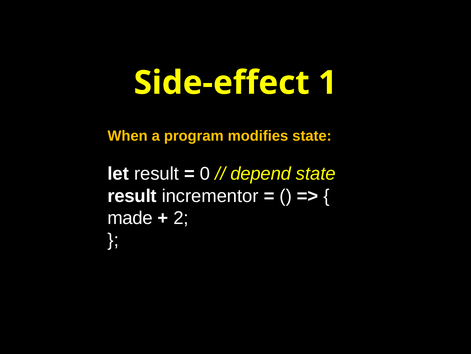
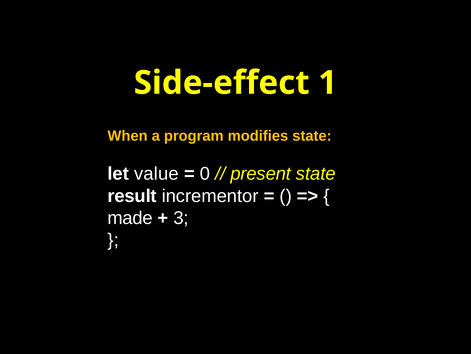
let result: result -> value
depend: depend -> present
2: 2 -> 3
